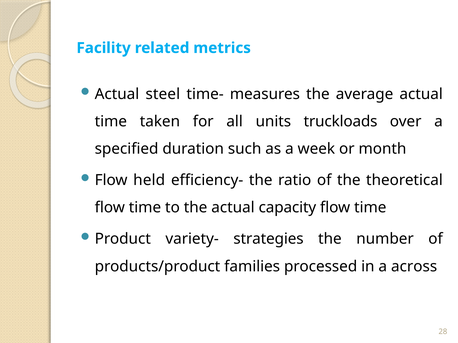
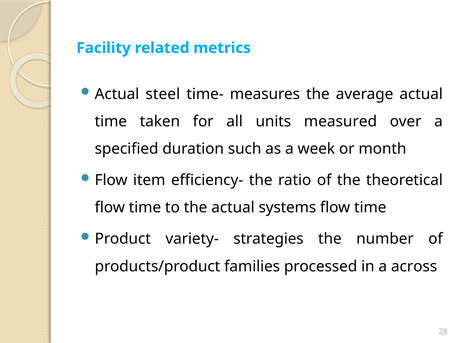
truckloads: truckloads -> measured
held: held -> item
capacity: capacity -> systems
